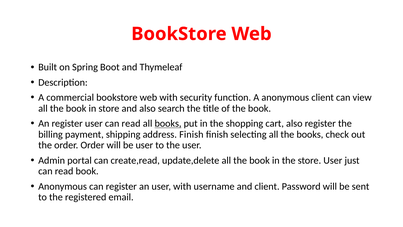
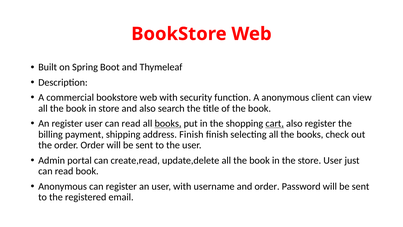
cart underline: none -> present
Order will be user: user -> sent
and client: client -> order
